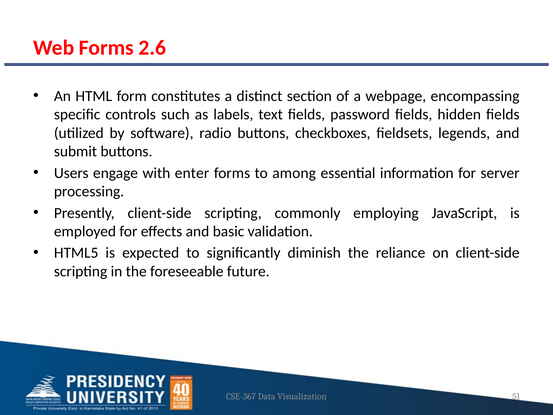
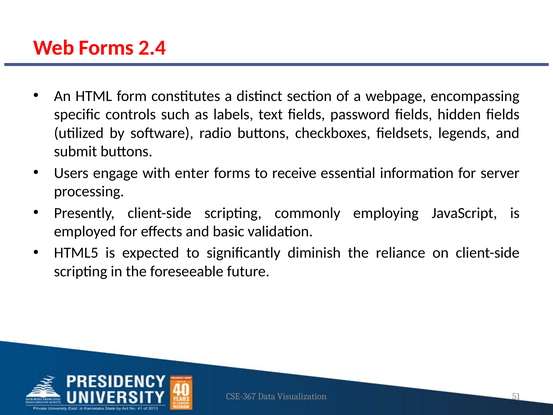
2.6: 2.6 -> 2.4
among: among -> receive
